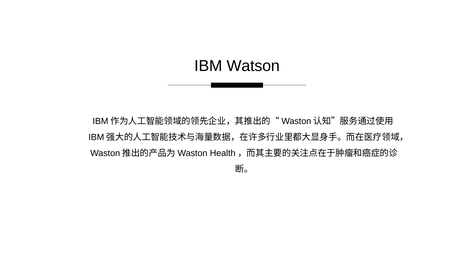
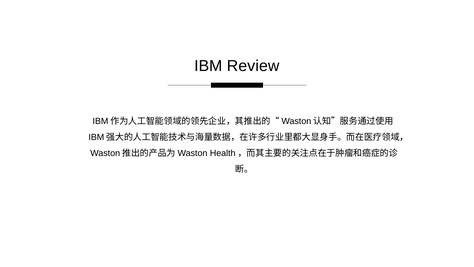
Watson: Watson -> Review
